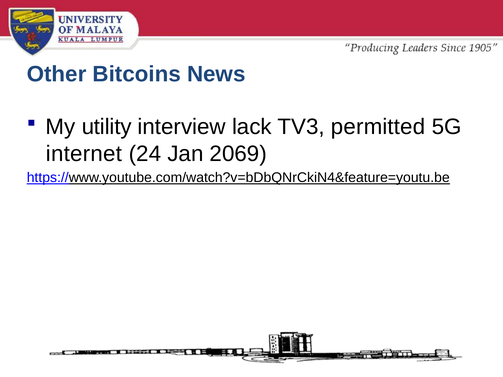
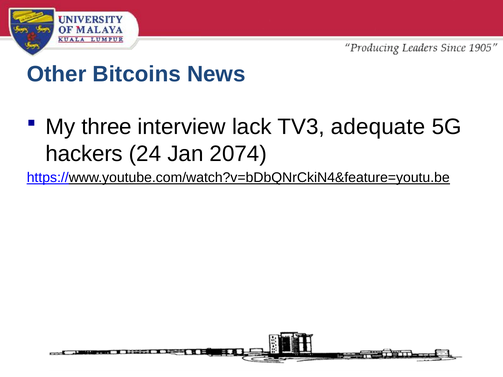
utility: utility -> three
permitted: permitted -> adequate
internet: internet -> hackers
2069: 2069 -> 2074
